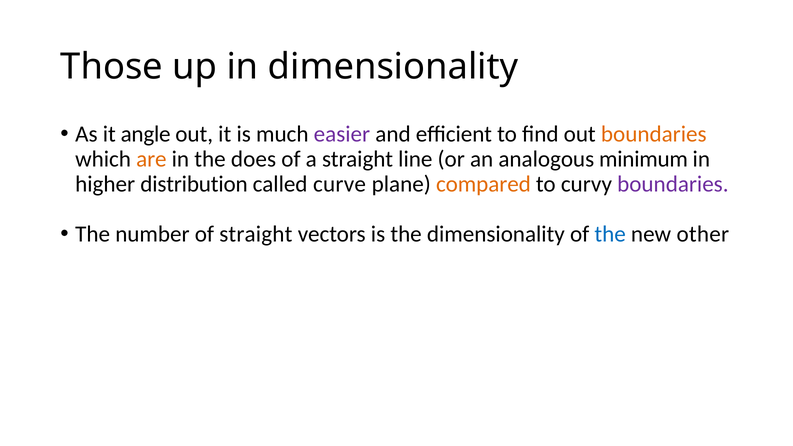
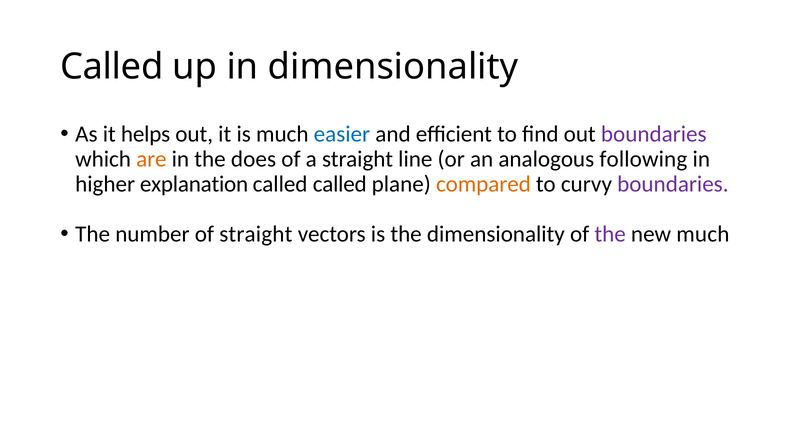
Those at (112, 67): Those -> Called
angle: angle -> helps
easier colour: purple -> blue
boundaries at (654, 134) colour: orange -> purple
minimum: minimum -> following
distribution: distribution -> explanation
called curve: curve -> called
the at (610, 234) colour: blue -> purple
new other: other -> much
